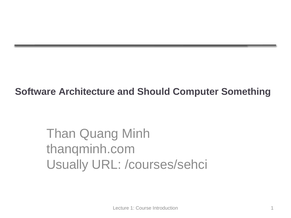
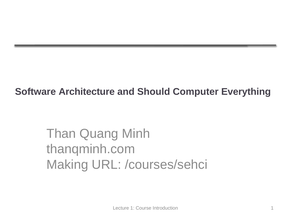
Something: Something -> Everything
Usually: Usually -> Making
